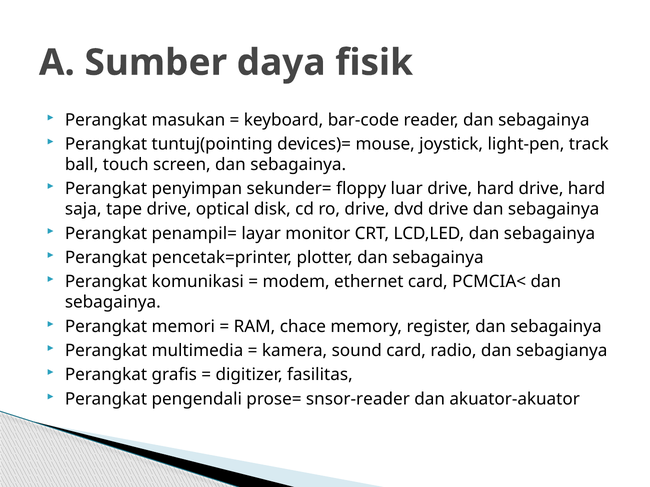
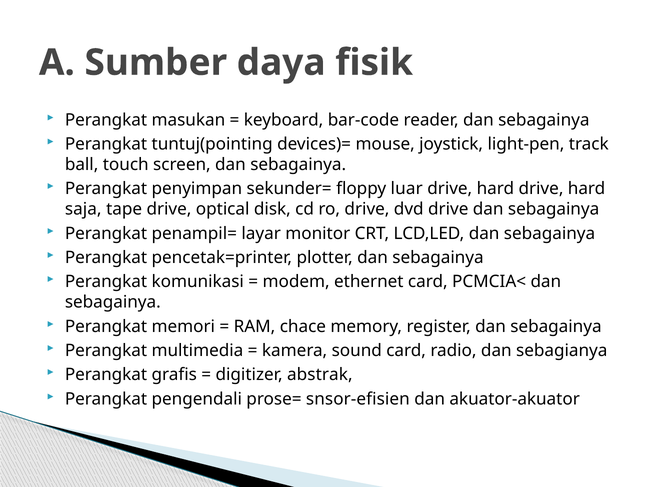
fasilitas: fasilitas -> abstrak
snsor-reader: snsor-reader -> snsor-efisien
